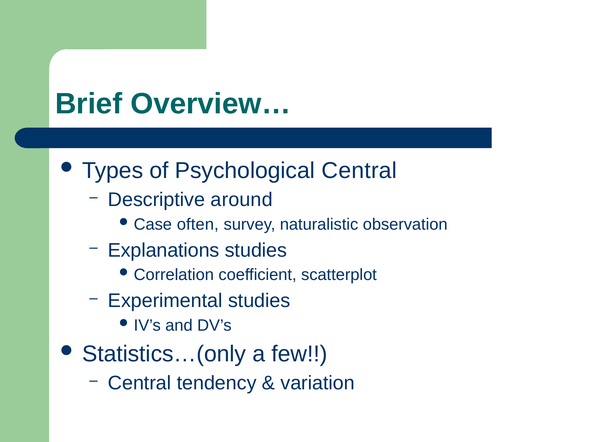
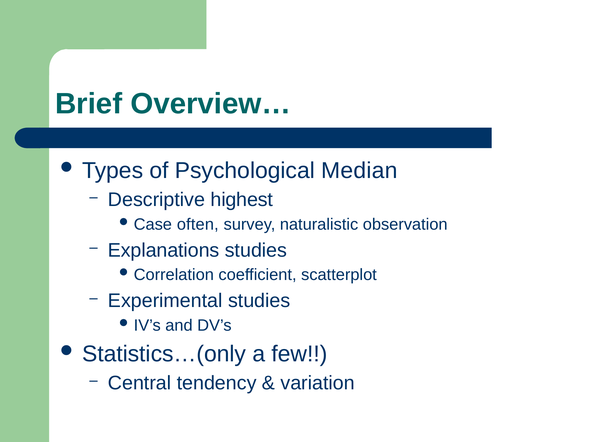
Psychological Central: Central -> Median
around: around -> highest
